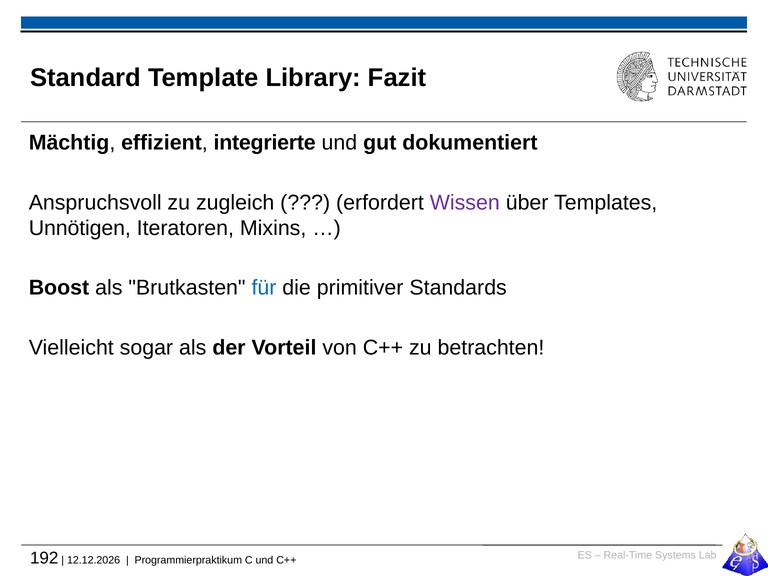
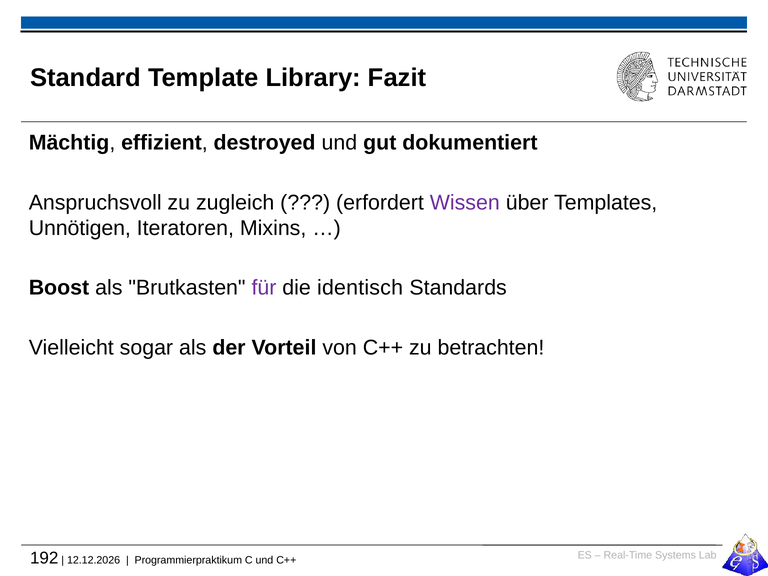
integrierte: integrierte -> destroyed
für colour: blue -> purple
primitiver: primitiver -> identisch
